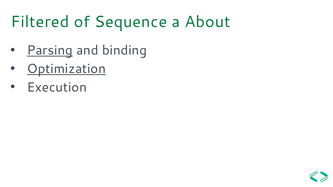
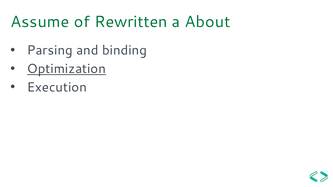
Filtered: Filtered -> Assume
Sequence: Sequence -> Rewritten
Parsing underline: present -> none
